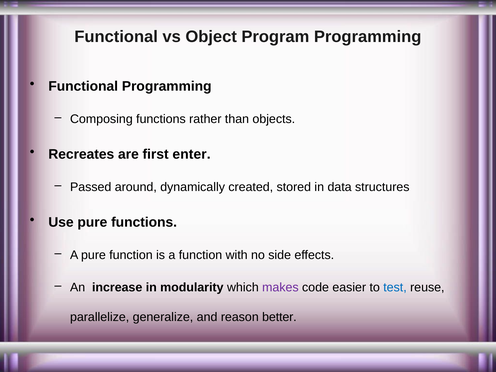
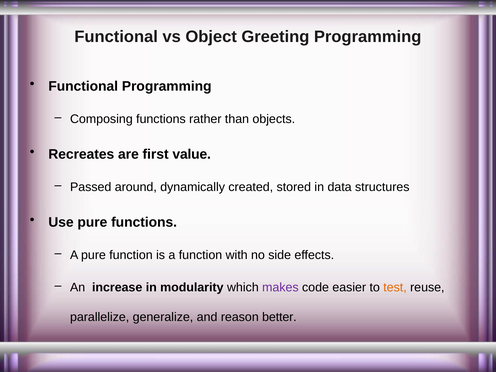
Program: Program -> Greeting
enter: enter -> value
test colour: blue -> orange
